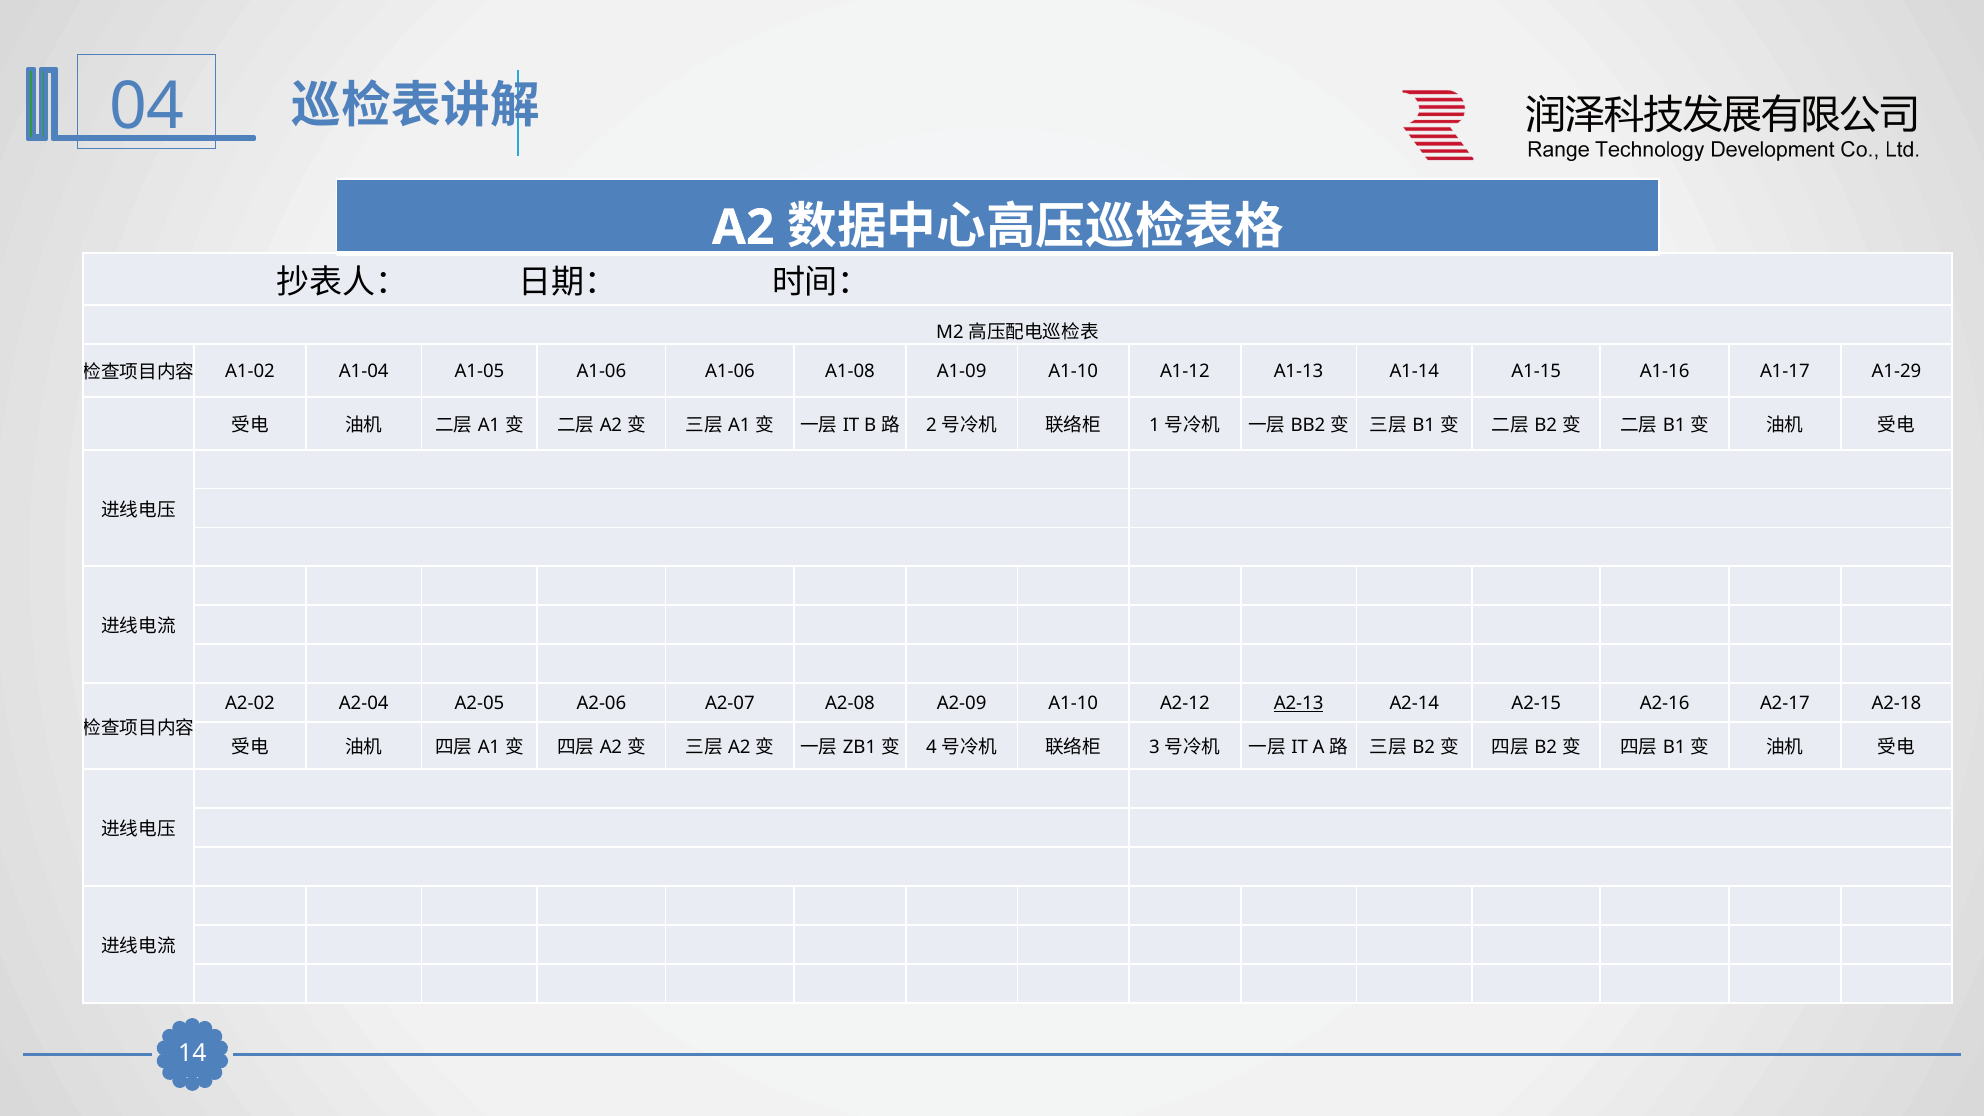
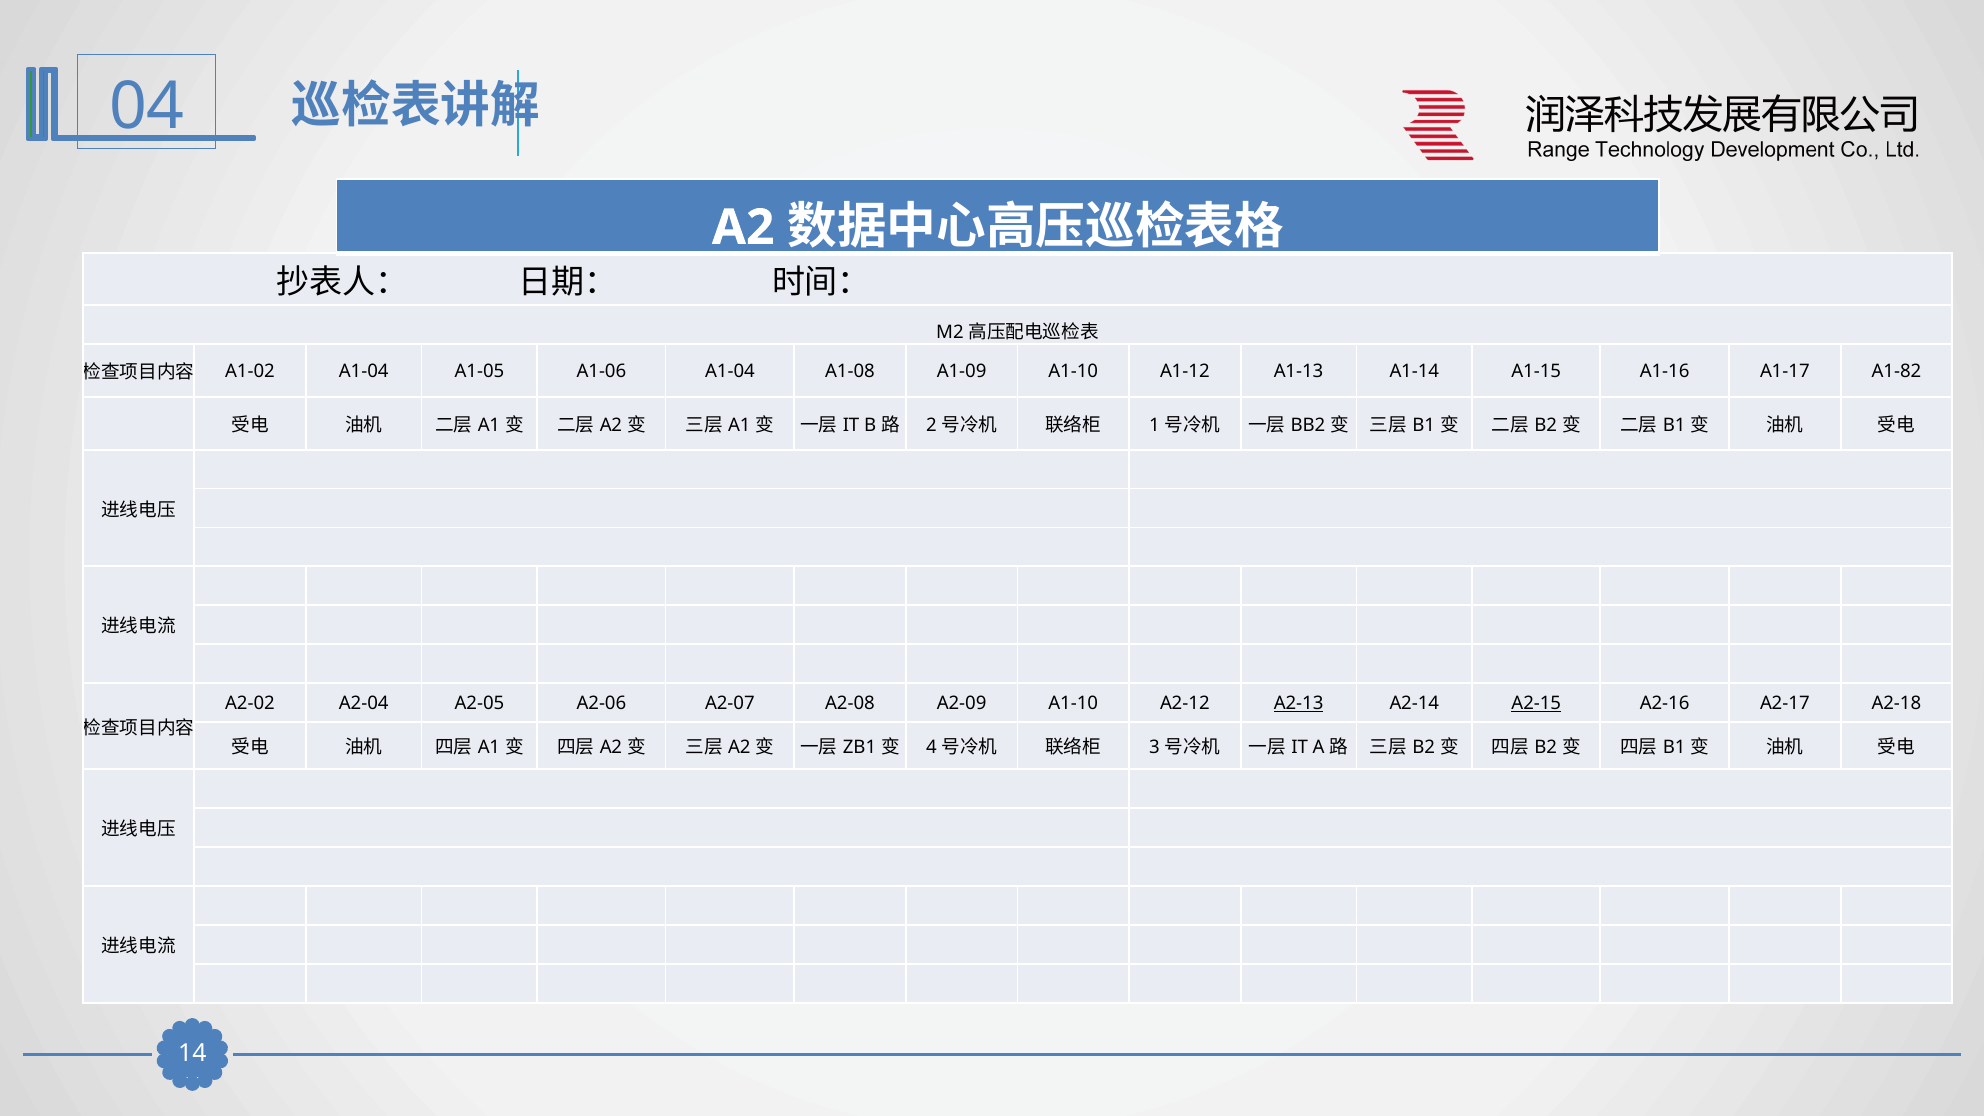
A1-06 A1-06: A1-06 -> A1-04
A1-29: A1-29 -> A1-82
A2-15 underline: none -> present
